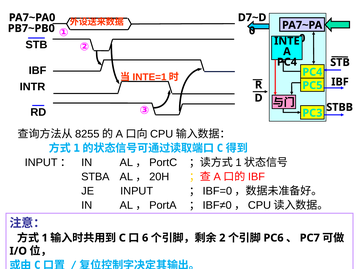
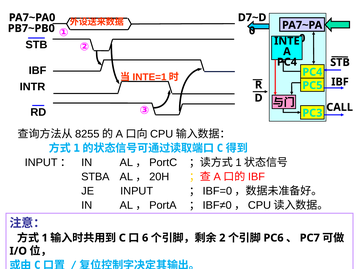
STBB: STBB -> CALL
